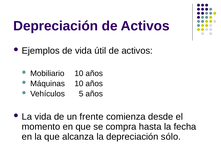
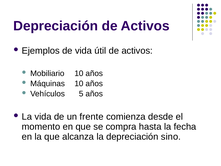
sólo: sólo -> sino
